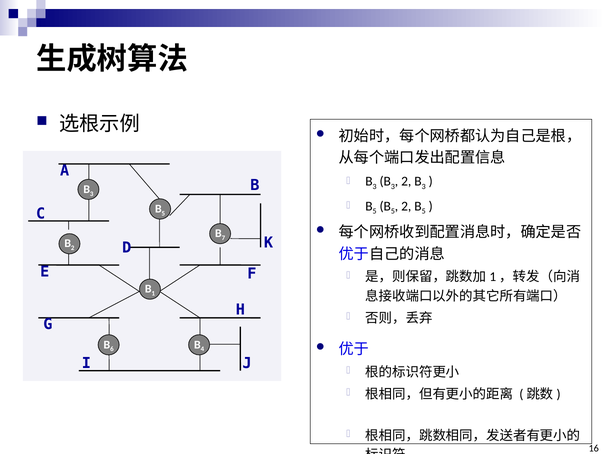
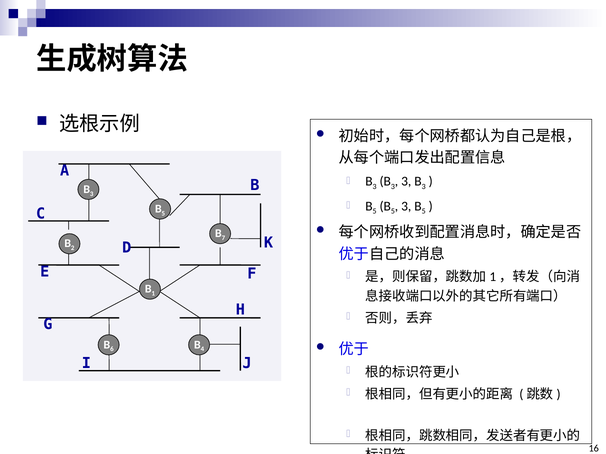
2 at (406, 182): 2 -> 3
2 at (406, 206): 2 -> 3
